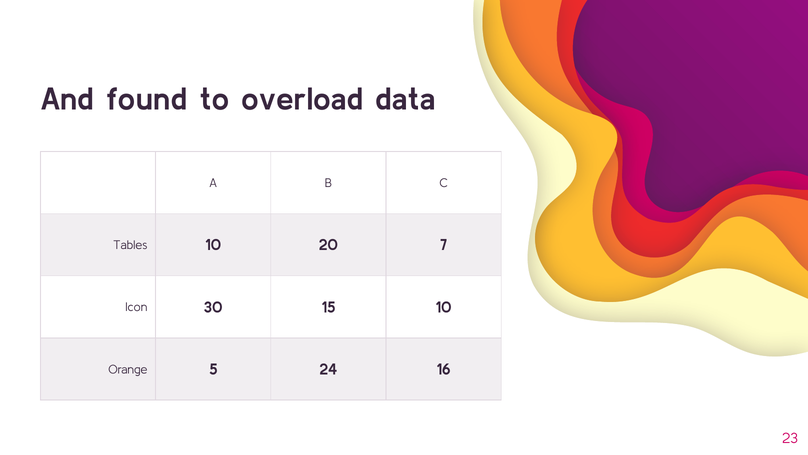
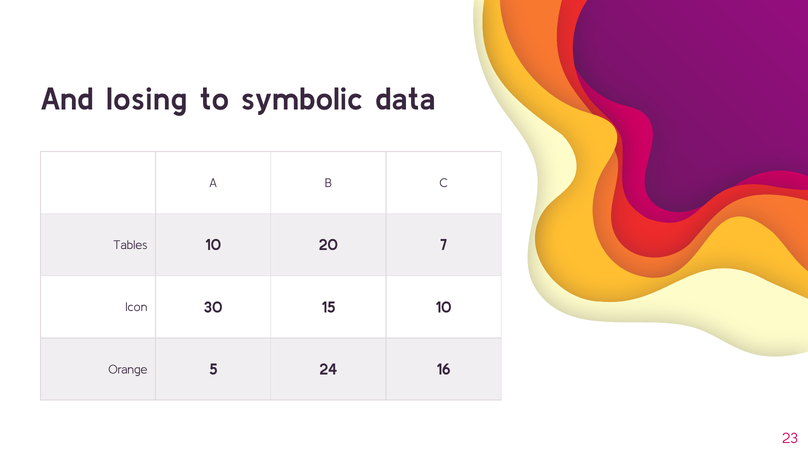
found: found -> losing
overload: overload -> symbolic
